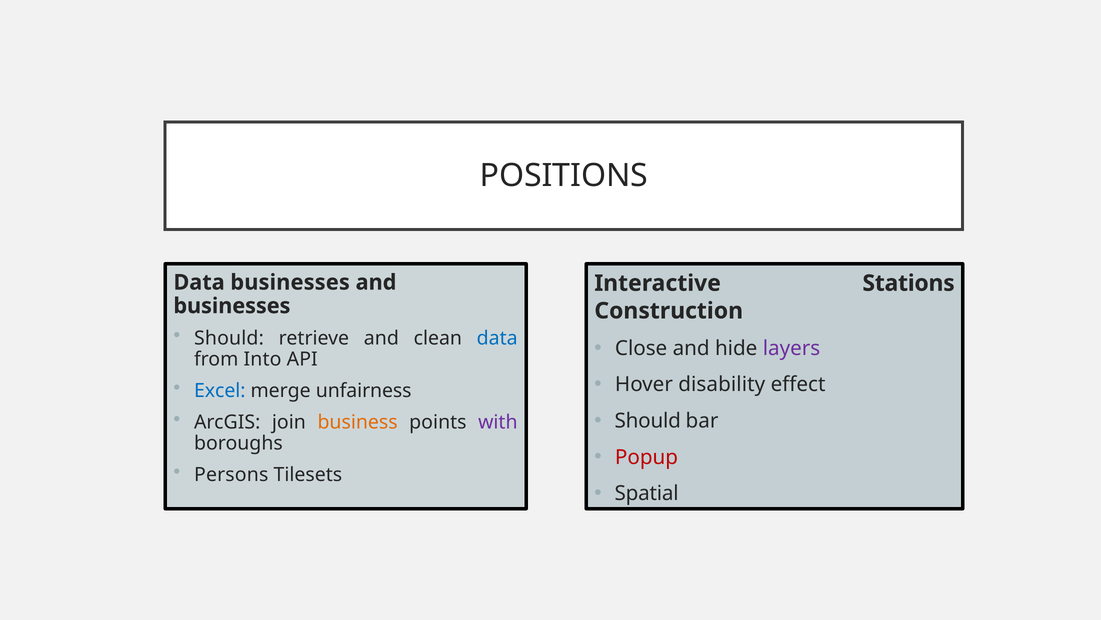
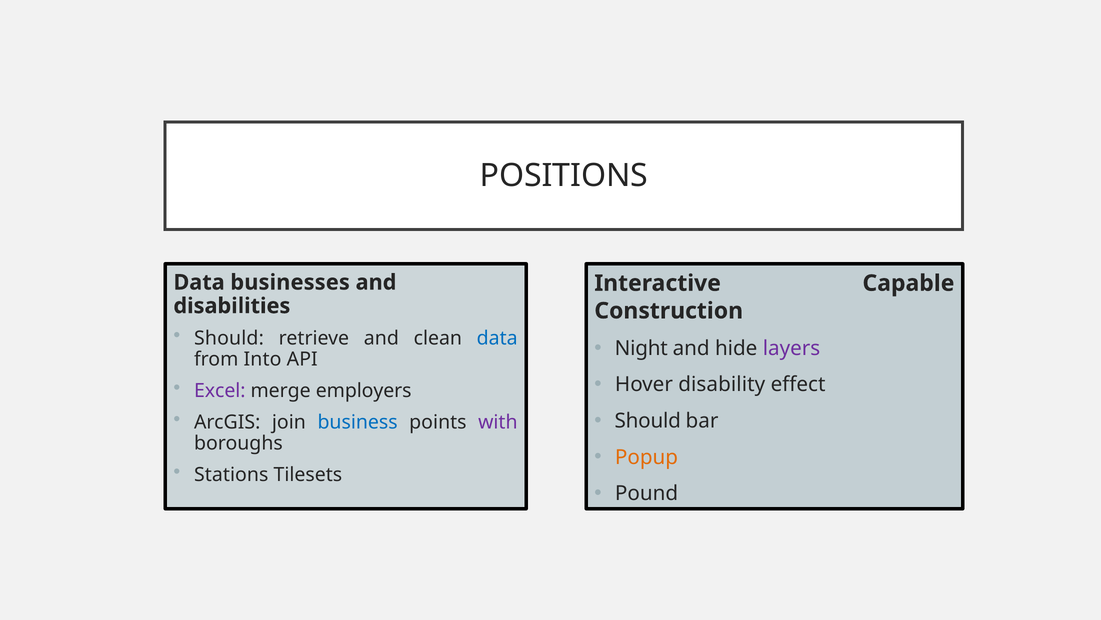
Stations: Stations -> Capable
businesses at (232, 306): businesses -> disabilities
Close: Close -> Night
Excel colour: blue -> purple
unfairness: unfairness -> employers
business colour: orange -> blue
Popup colour: red -> orange
Persons: Persons -> Stations
Spatial: Spatial -> Pound
